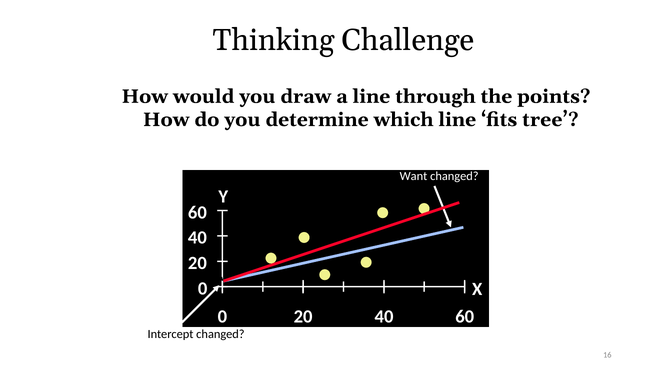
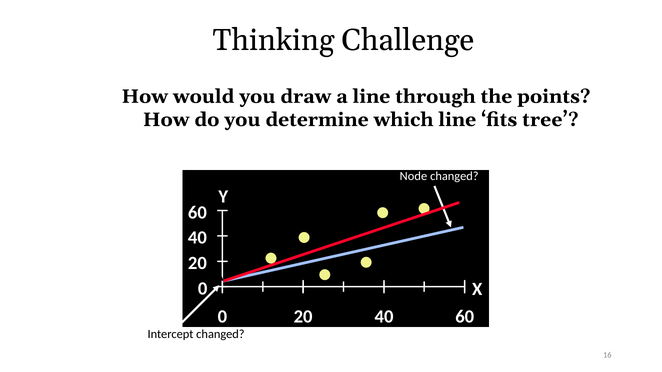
Want: Want -> Node
